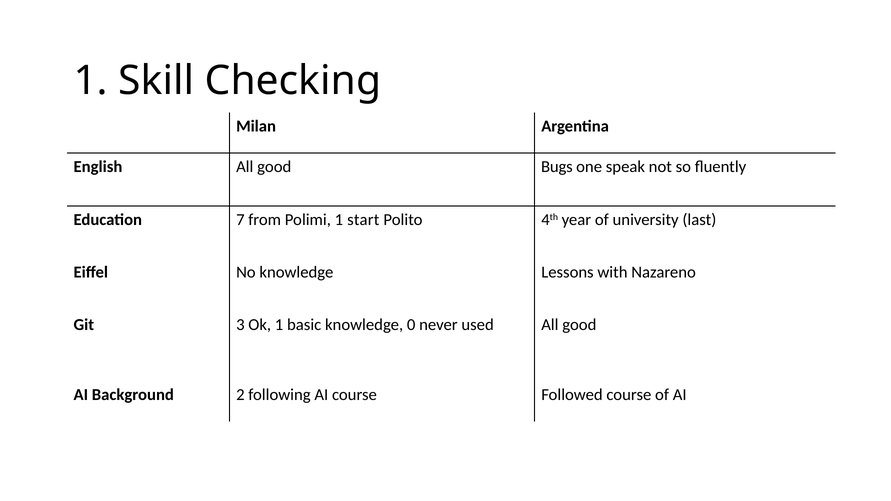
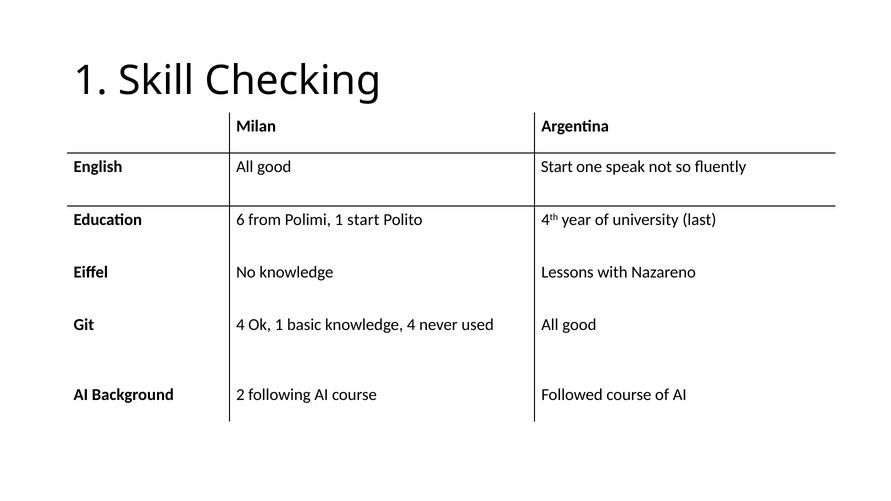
good Bugs: Bugs -> Start
7: 7 -> 6
Git 3: 3 -> 4
knowledge 0: 0 -> 4
